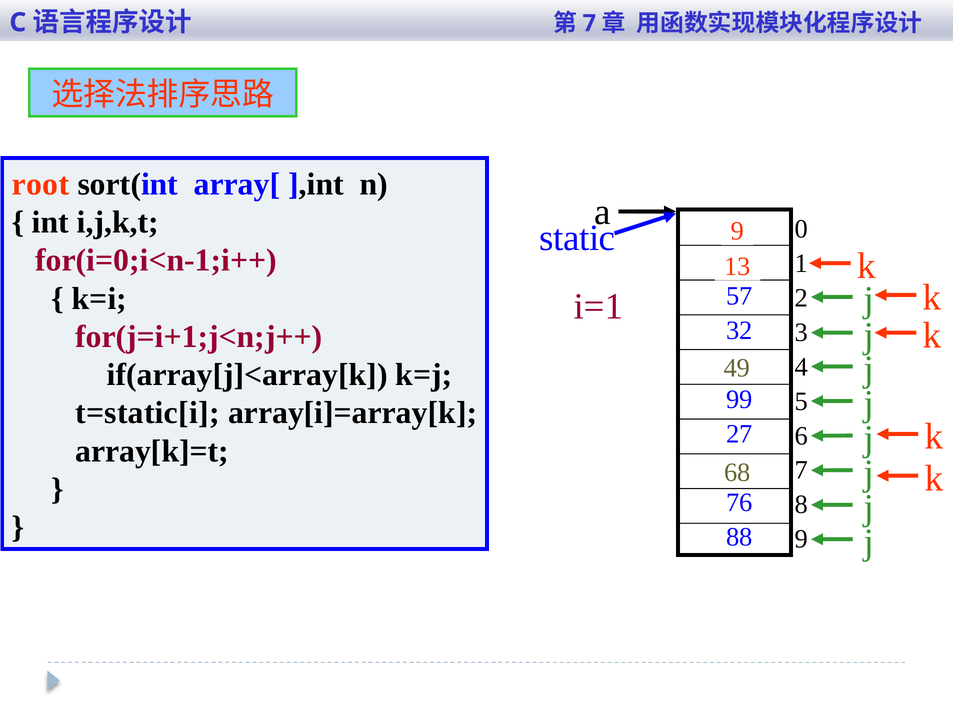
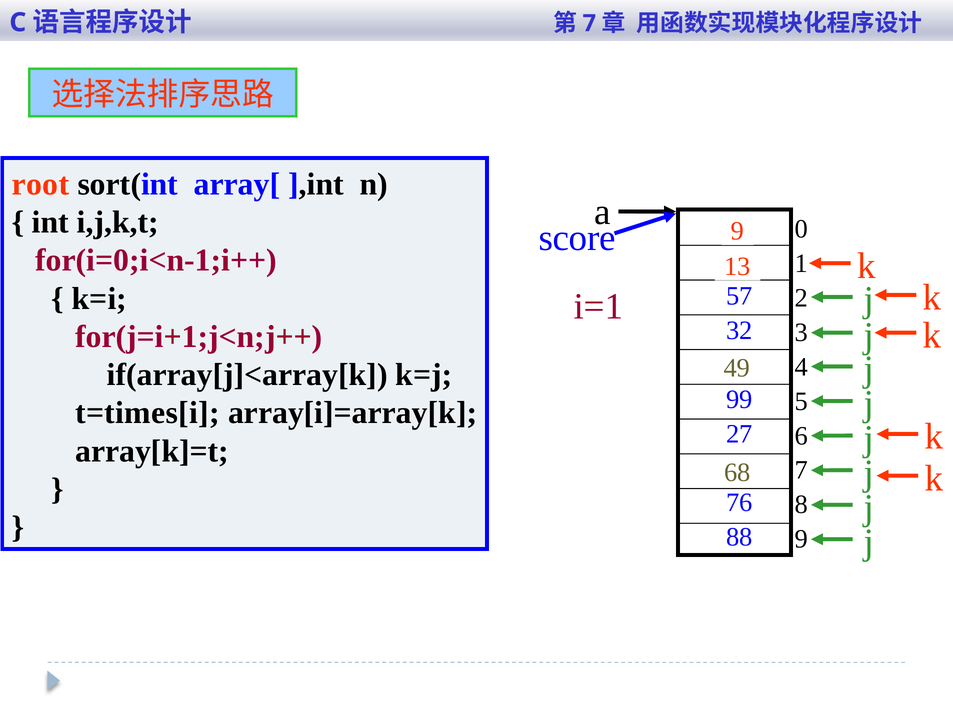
static: static -> score
t=static[i: t=static[i -> t=times[i
